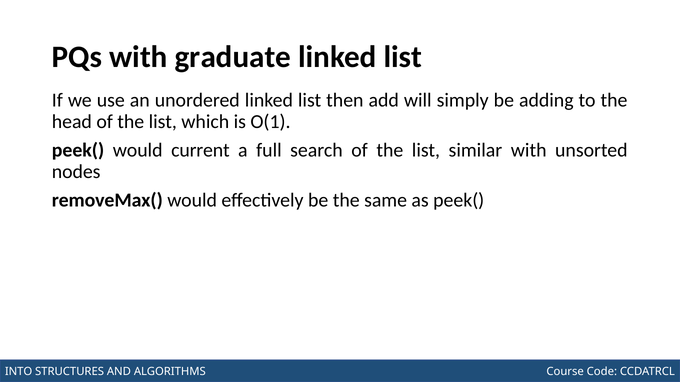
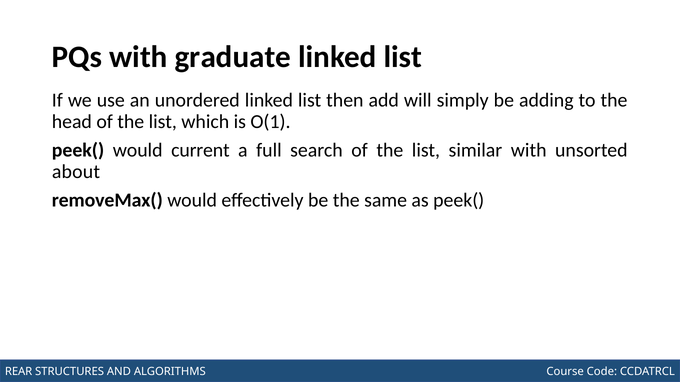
nodes: nodes -> about
INTO: INTO -> REAR
